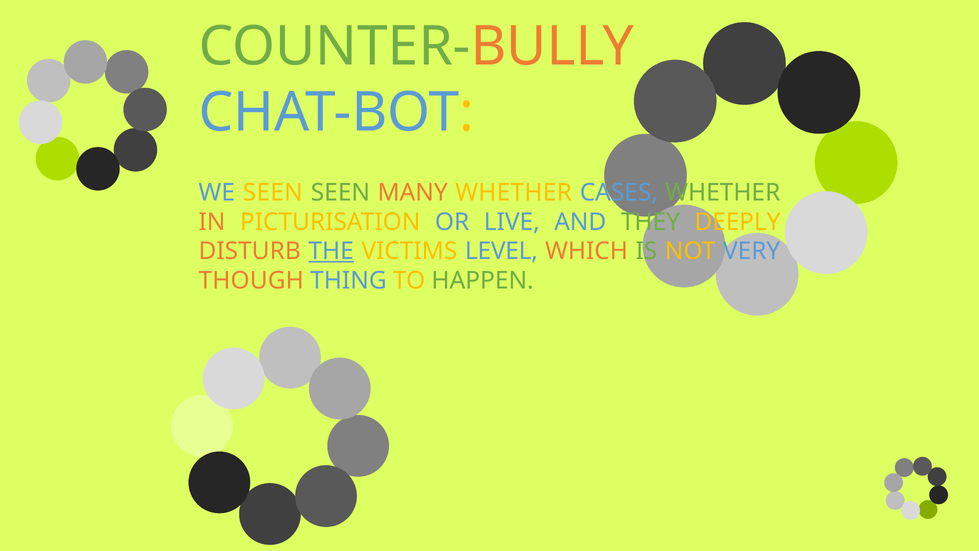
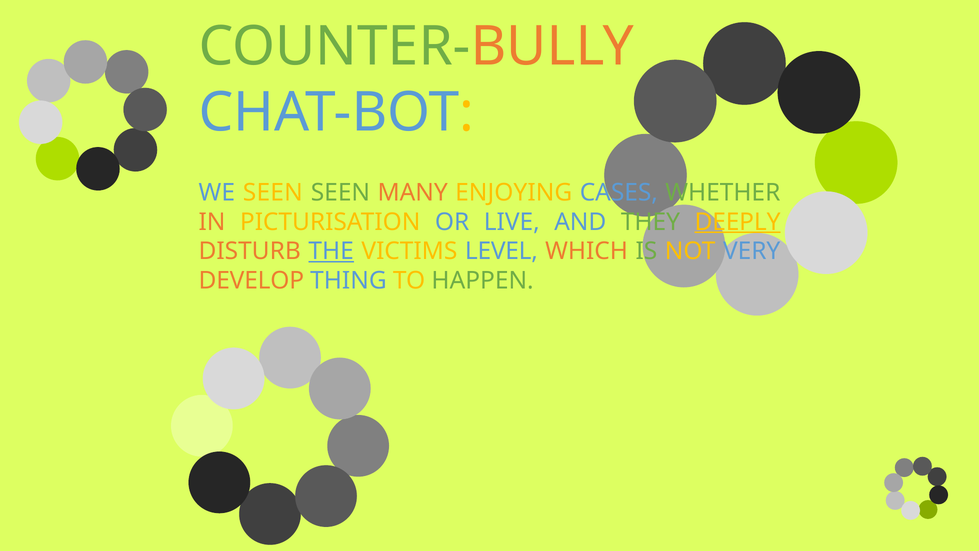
MANY WHETHER: WHETHER -> ENJOYING
DEEPLY underline: none -> present
THOUGH: THOUGH -> DEVELOP
